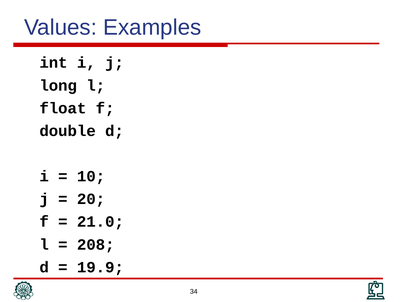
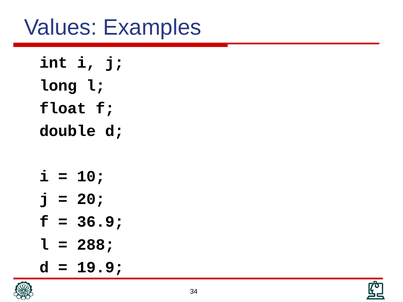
21.0: 21.0 -> 36.9
208: 208 -> 288
